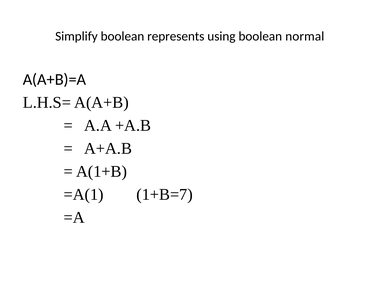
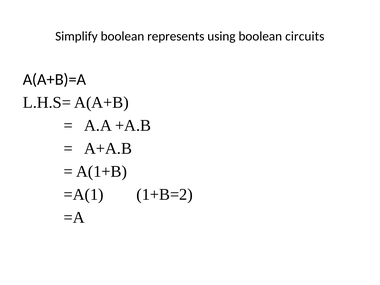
normal: normal -> circuits
1+B=7: 1+B=7 -> 1+B=2
